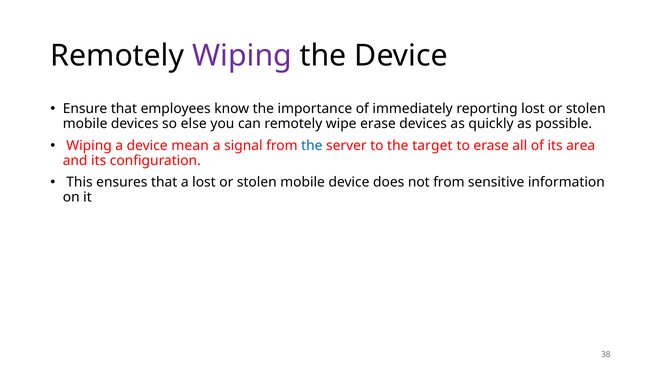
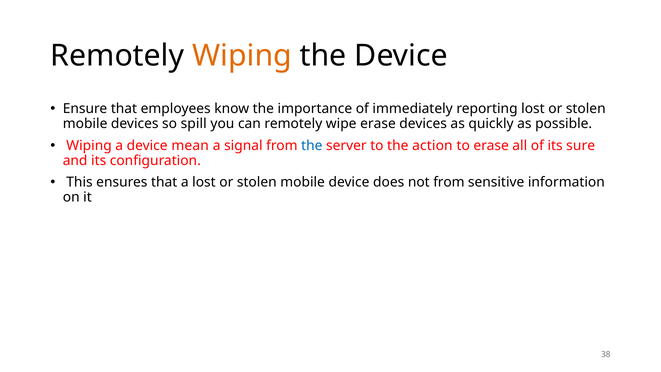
Wiping at (242, 56) colour: purple -> orange
else: else -> spill
target: target -> action
area: area -> sure
